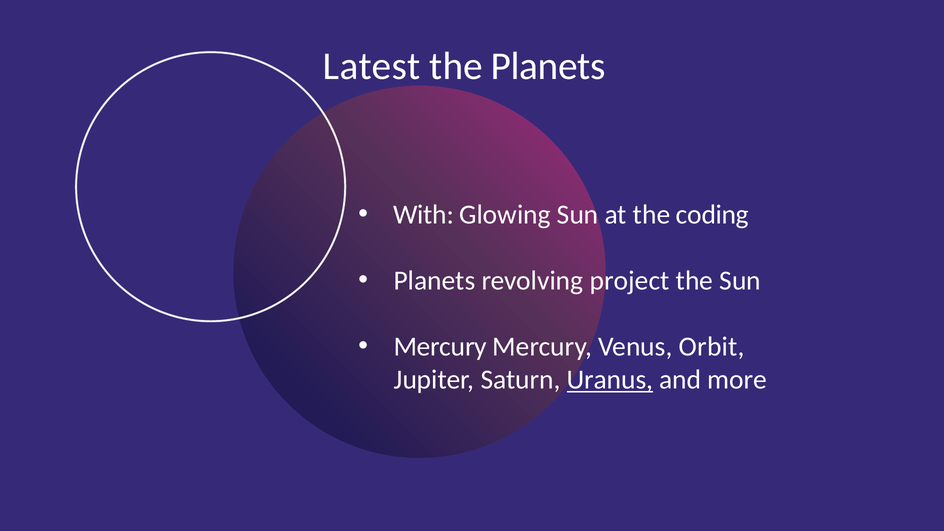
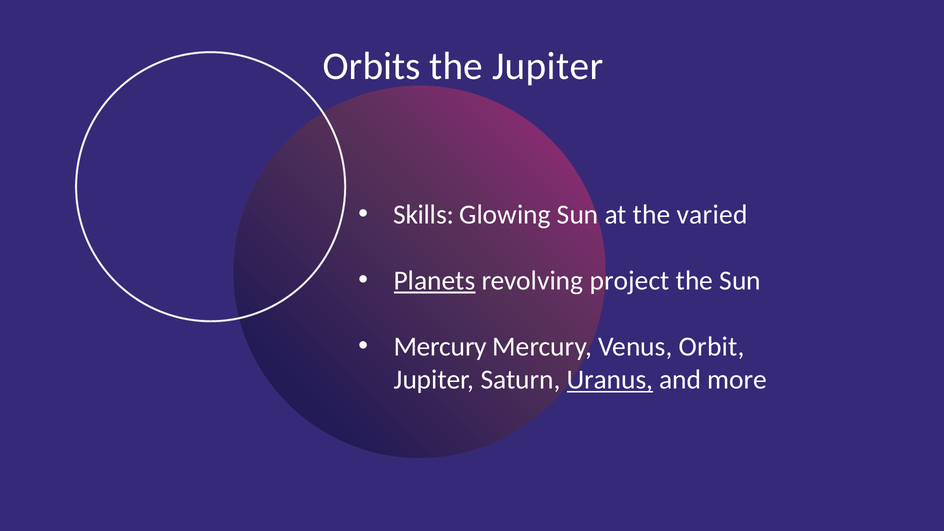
Latest: Latest -> Orbits
the Planets: Planets -> Jupiter
With: With -> Skills
coding: coding -> varied
Planets at (435, 281) underline: none -> present
